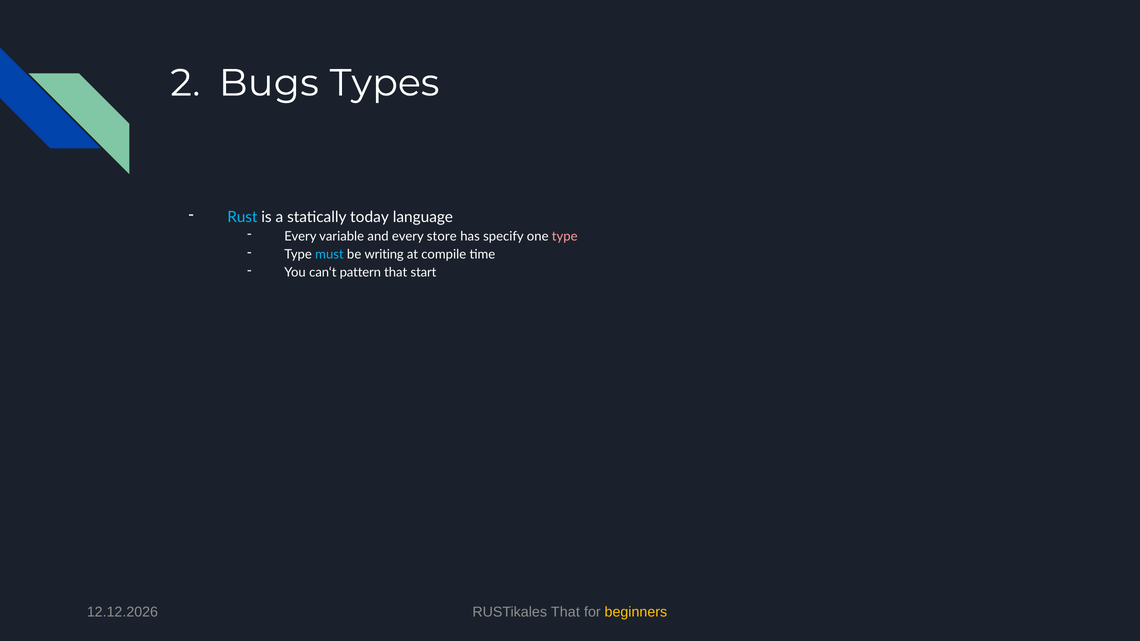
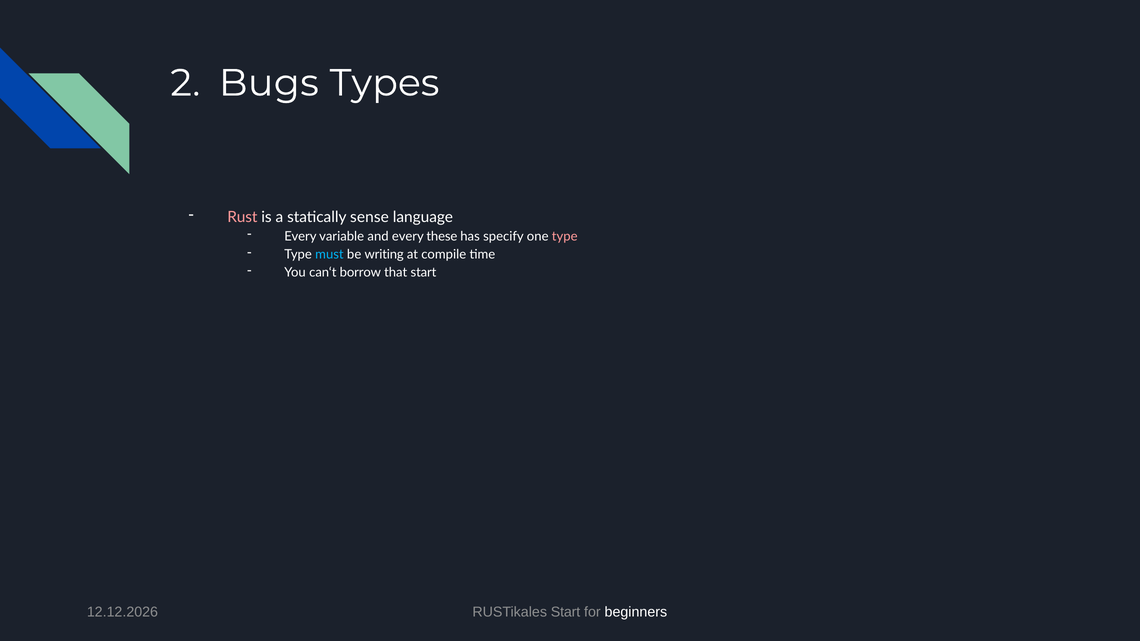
Rust colour: light blue -> pink
today: today -> sense
store: store -> these
pattern: pattern -> borrow
RUSTikales That: That -> Start
beginners colour: yellow -> white
